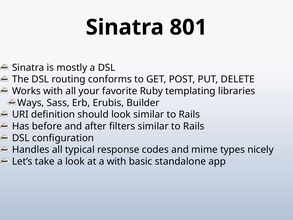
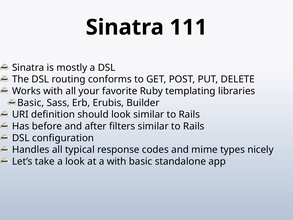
801: 801 -> 111
Ways at (31, 103): Ways -> Basic
